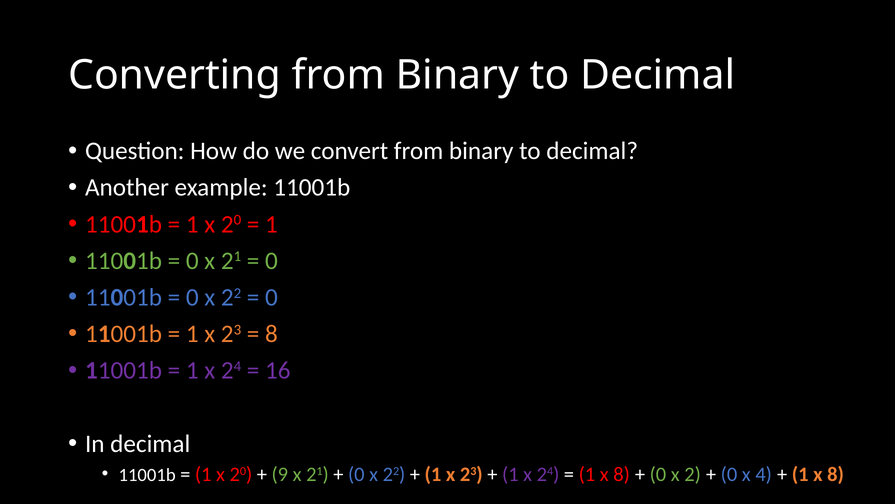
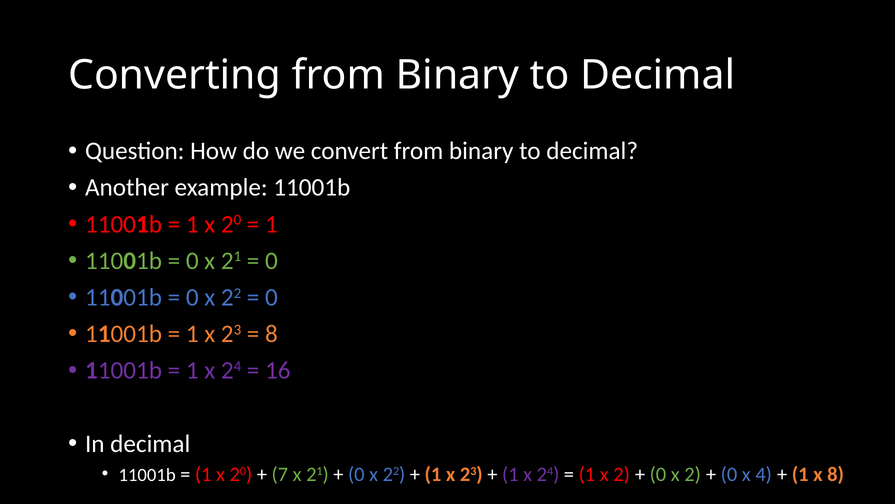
9: 9 -> 7
8 at (622, 474): 8 -> 2
